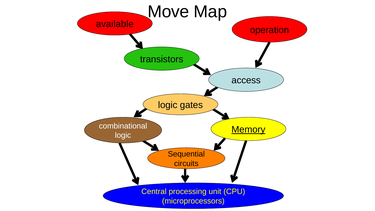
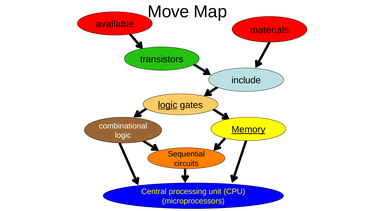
operation: operation -> materials
access: access -> include
logic at (168, 105) underline: none -> present
